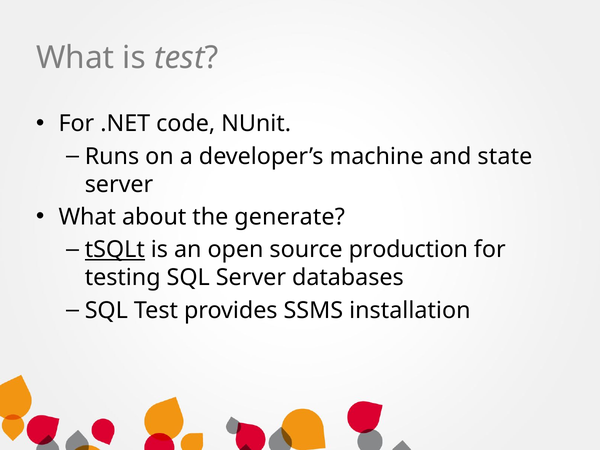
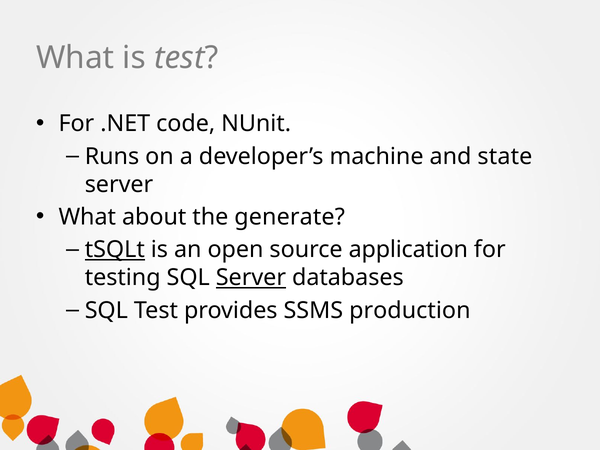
production: production -> application
Server at (251, 278) underline: none -> present
installation: installation -> production
